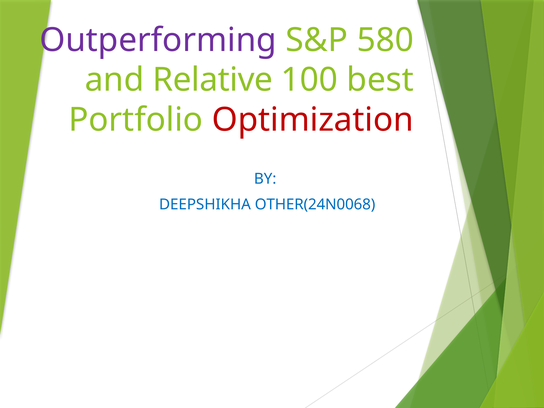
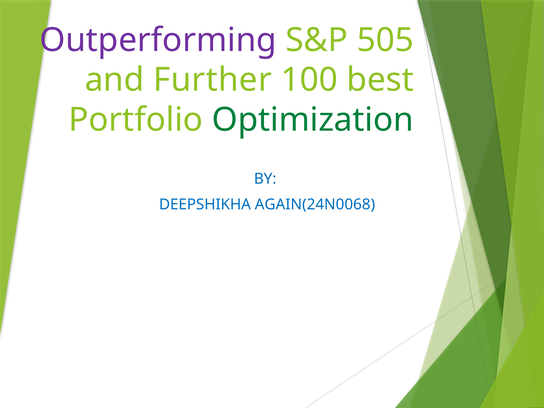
580: 580 -> 505
Relative: Relative -> Further
Optimization colour: red -> green
OTHER(24N0068: OTHER(24N0068 -> AGAIN(24N0068
